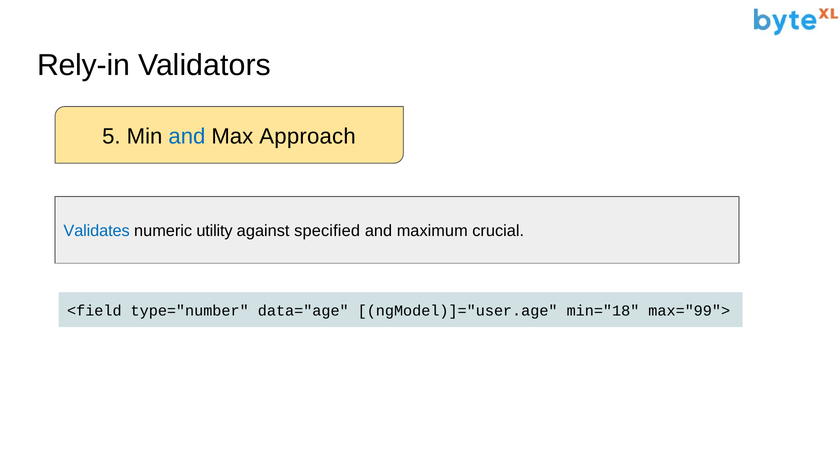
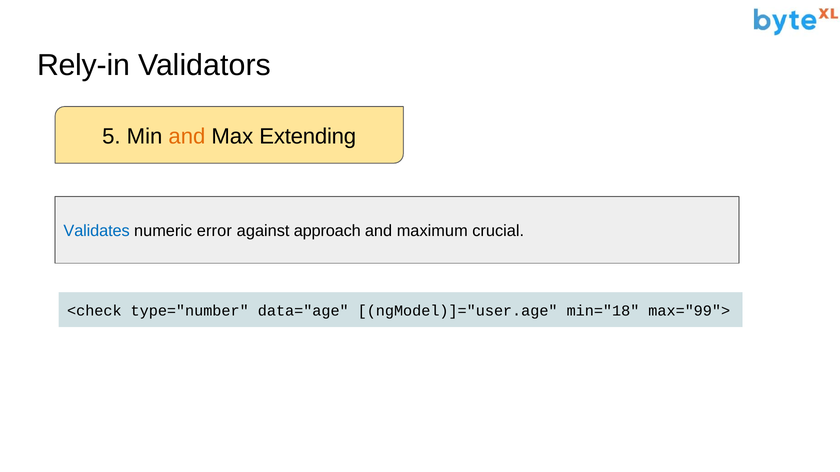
and at (187, 137) colour: blue -> orange
Approach: Approach -> Extending
utility: utility -> error
specified: specified -> approach
<field: <field -> <check
